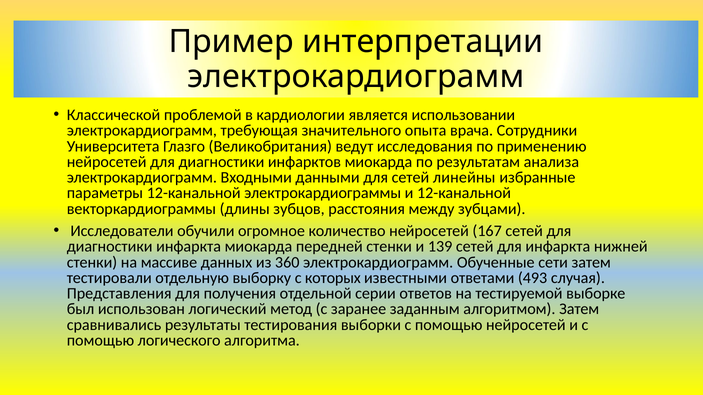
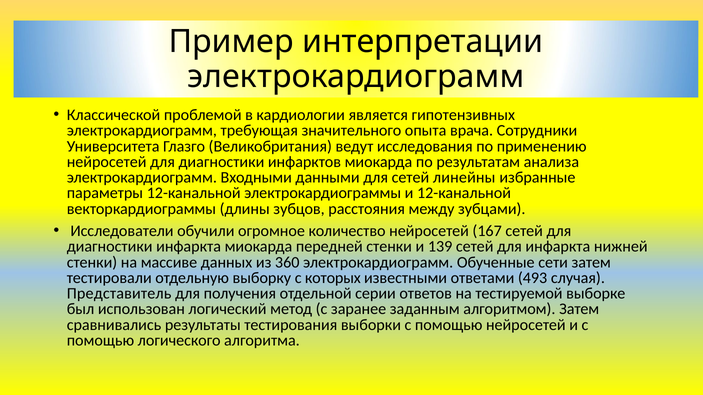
использовании: использовании -> гипотензивных
Представления: Представления -> Представитель
